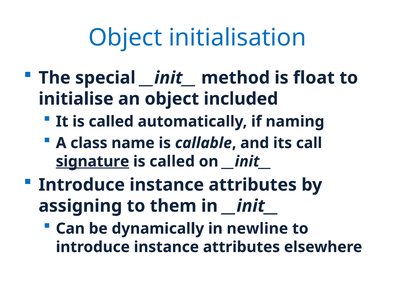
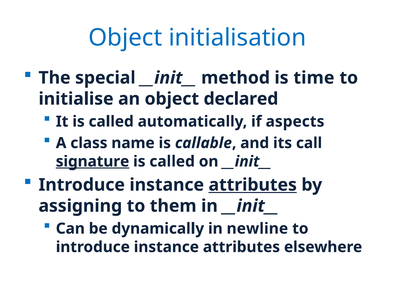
float: float -> time
included: included -> declared
naming: naming -> aspects
attributes at (253, 185) underline: none -> present
